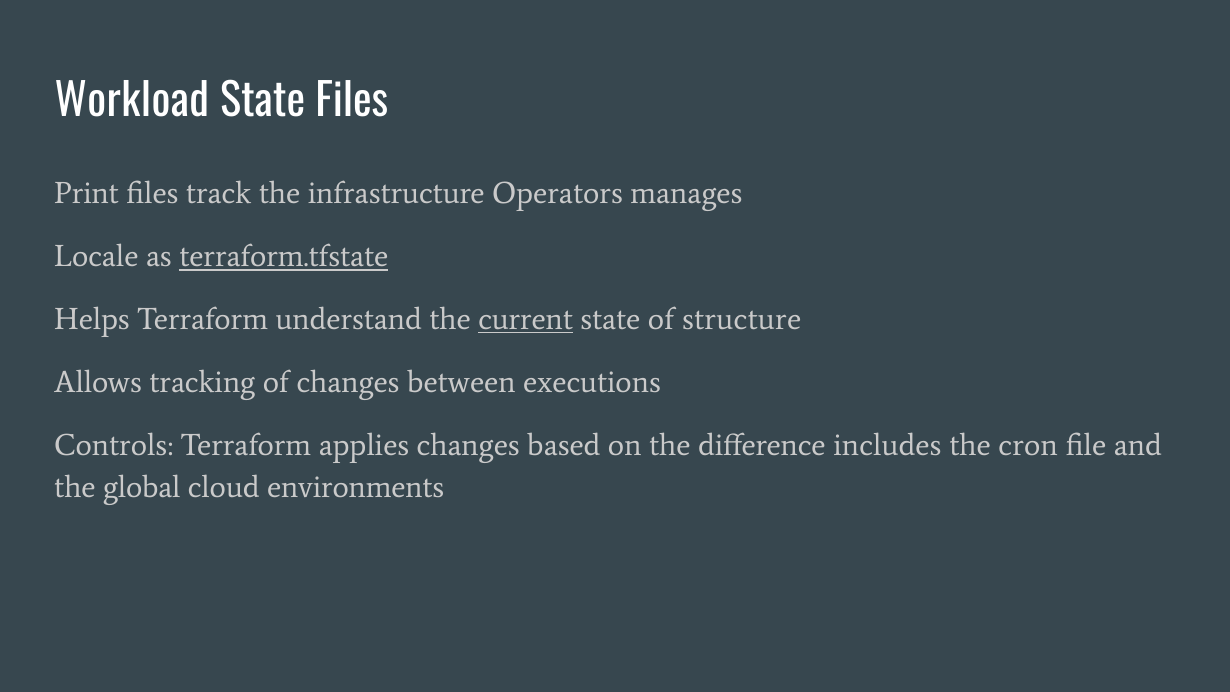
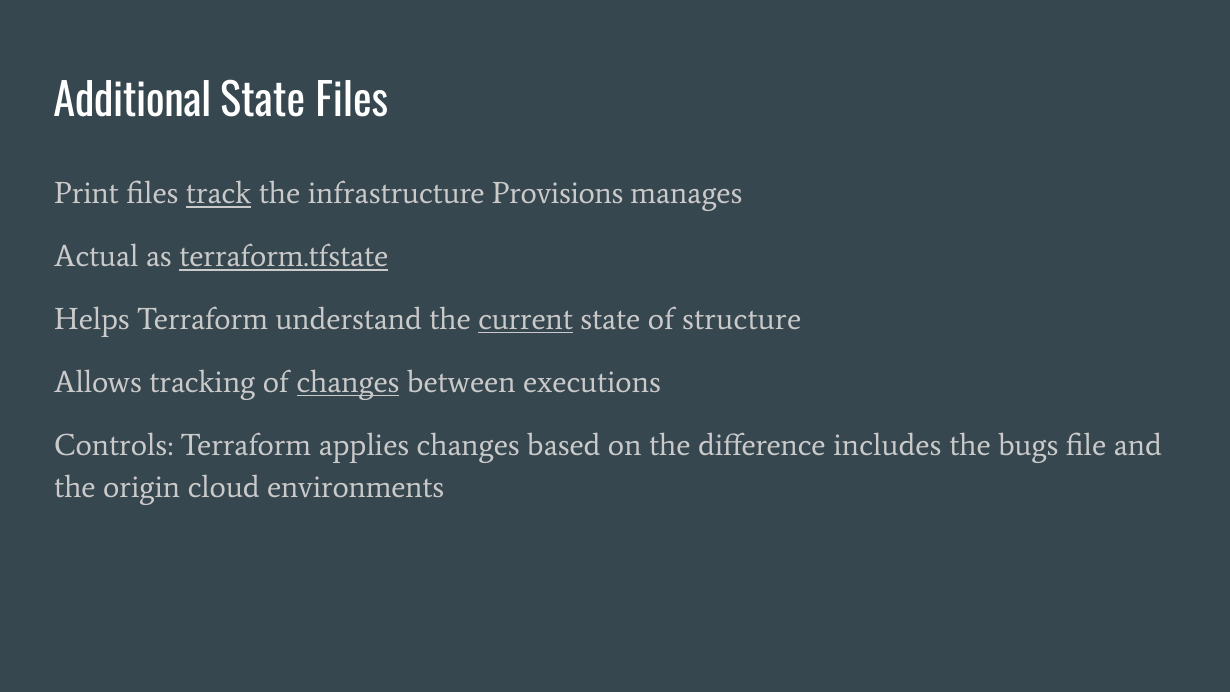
Workload: Workload -> Additional
track underline: none -> present
Operators: Operators -> Provisions
Locale: Locale -> Actual
changes at (348, 382) underline: none -> present
cron: cron -> bugs
global: global -> origin
